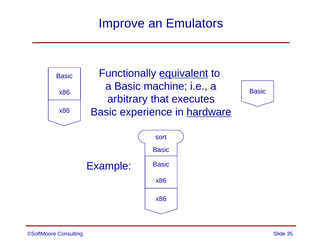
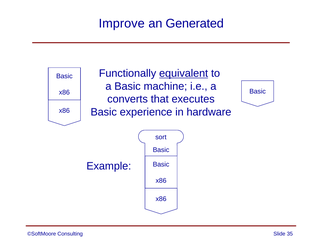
Emulators: Emulators -> Generated
arbitrary: arbitrary -> converts
hardware underline: present -> none
